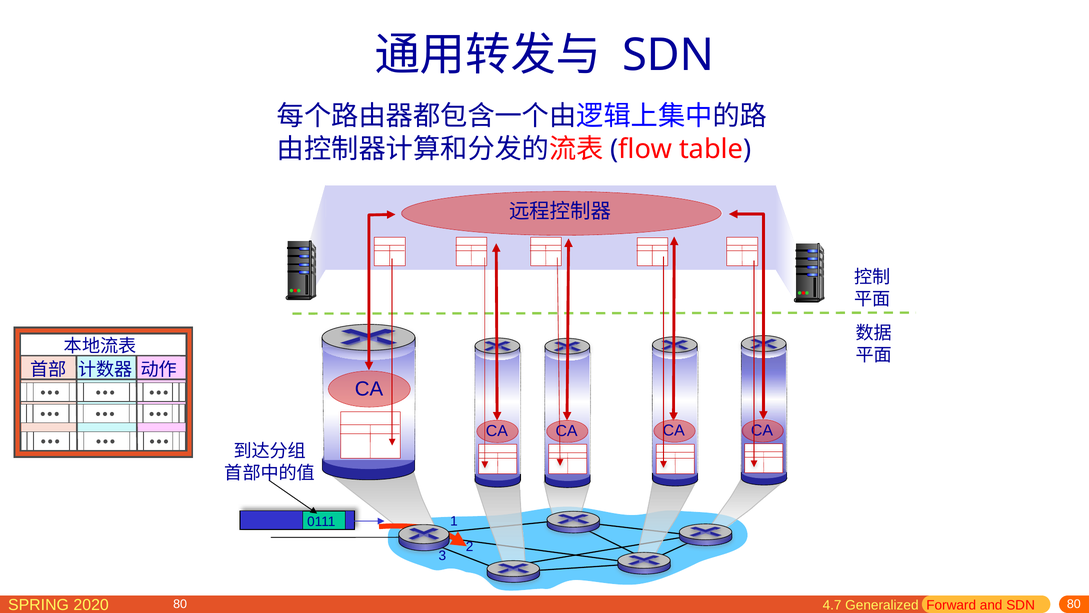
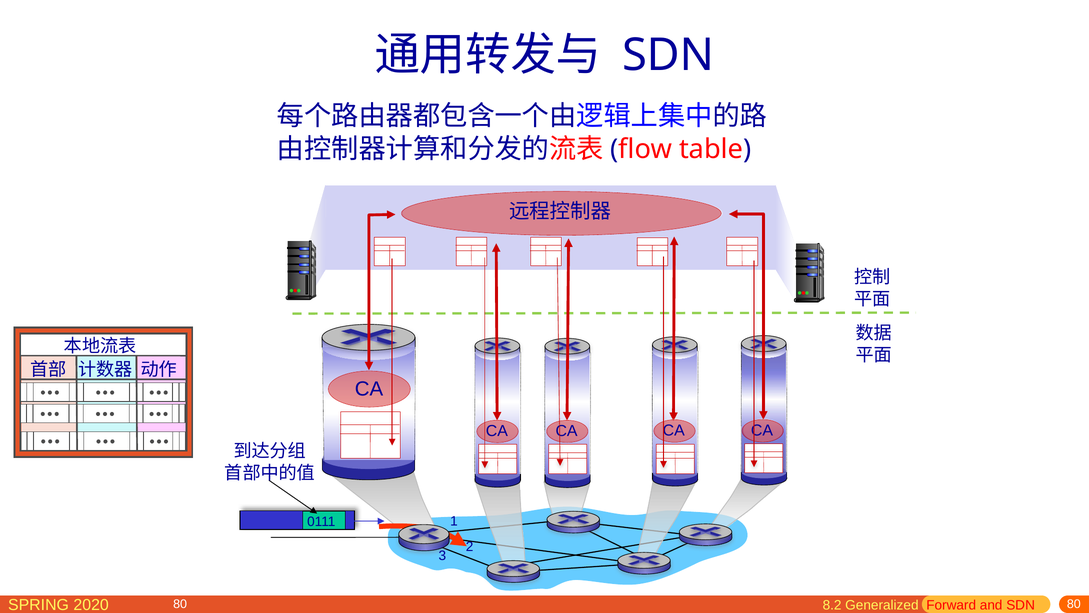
4.7: 4.7 -> 8.2
